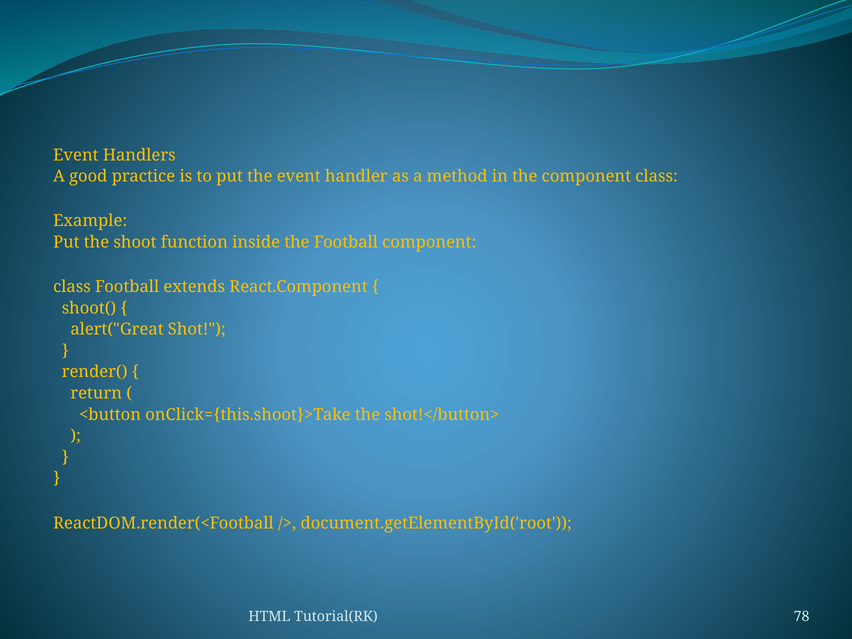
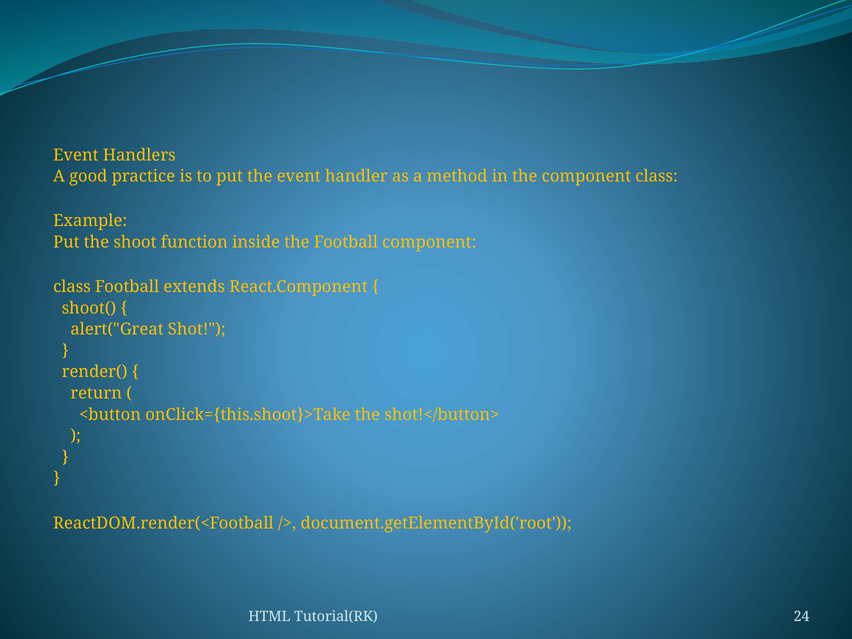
78: 78 -> 24
